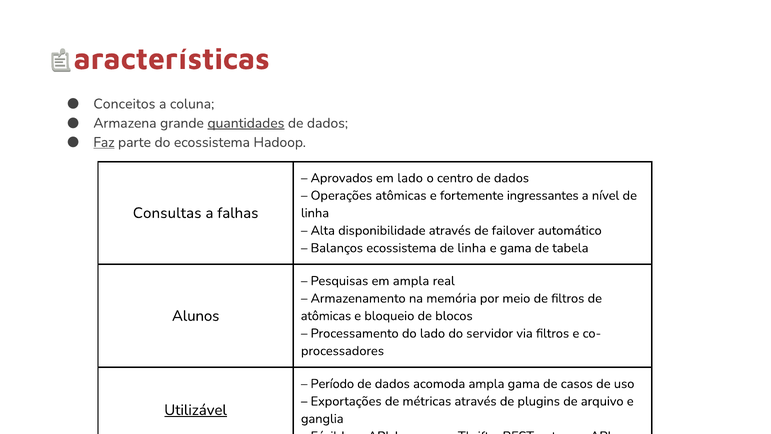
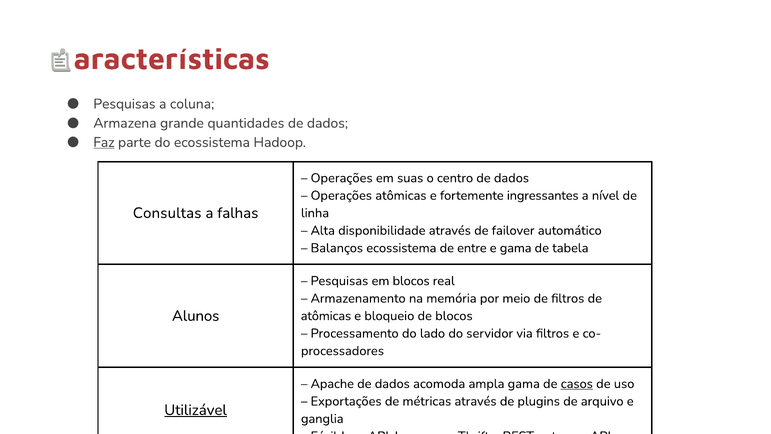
Conceitos at (124, 104): Conceitos -> Pesquisas
quantidades underline: present -> none
Aprovados at (342, 178): Aprovados -> Operações
em lado: lado -> suas
linha at (472, 248): linha -> entre
em ampla: ampla -> blocos
Período: Período -> Apache
casos underline: none -> present
